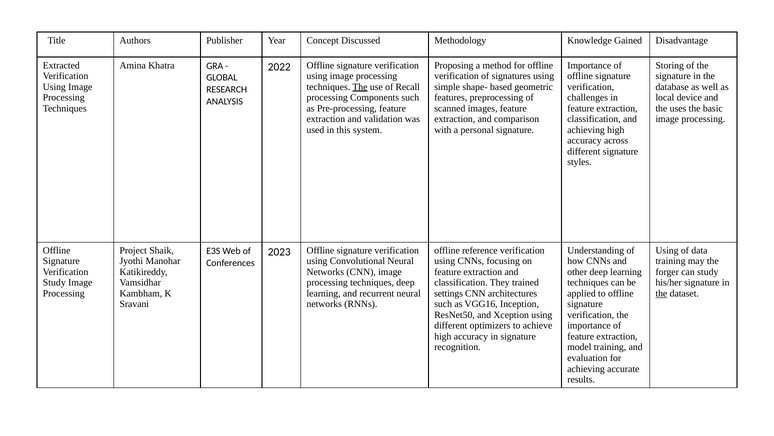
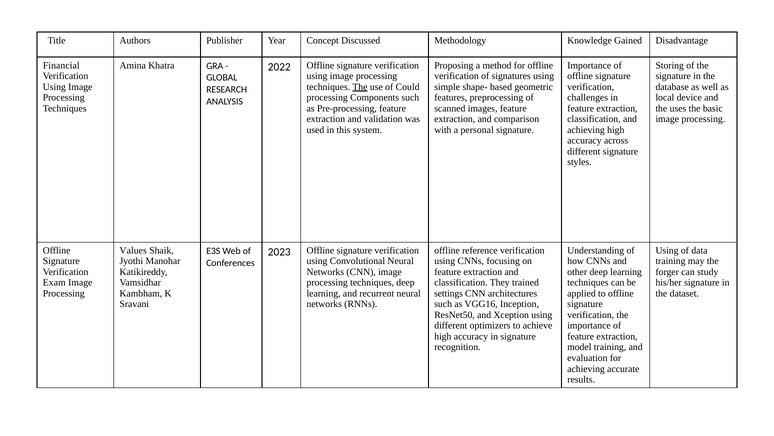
Extracted: Extracted -> Financial
Recall: Recall -> Could
Project: Project -> Values
Study at (54, 282): Study -> Exam
the at (661, 293) underline: present -> none
